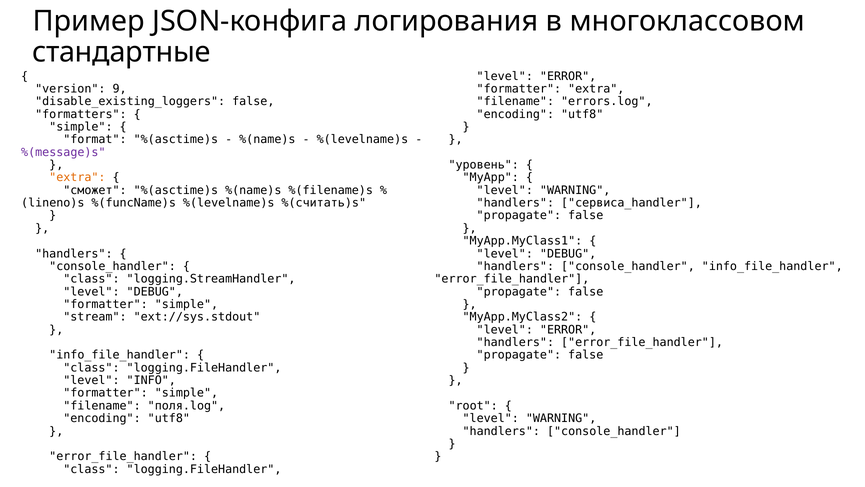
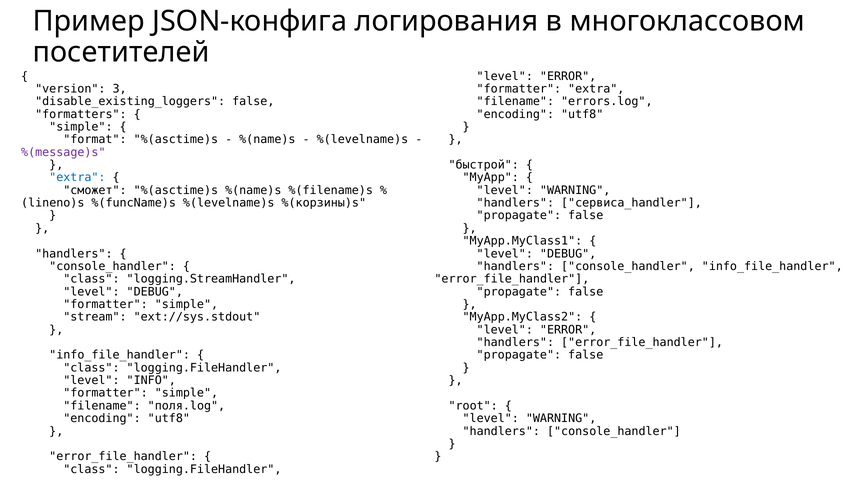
стандартные: стандартные -> посетителей
9: 9 -> 3
уровень: уровень -> быстрой
extra at (77, 177) colour: orange -> blue
%(считать)s: %(считать)s -> %(корзины)s
